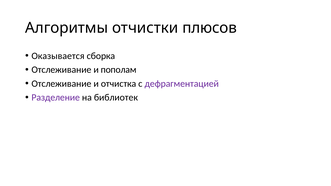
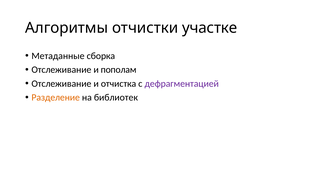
плюсов: плюсов -> участке
Оказывается: Оказывается -> Метаданные
Разделение colour: purple -> orange
